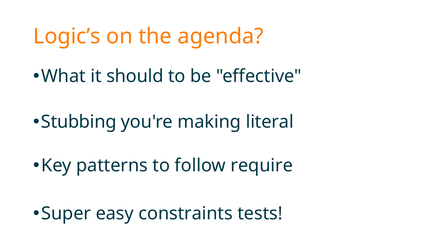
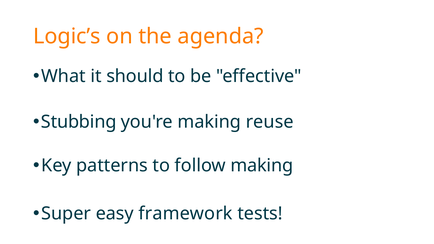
literal: literal -> reuse
follow require: require -> making
constraints: constraints -> framework
